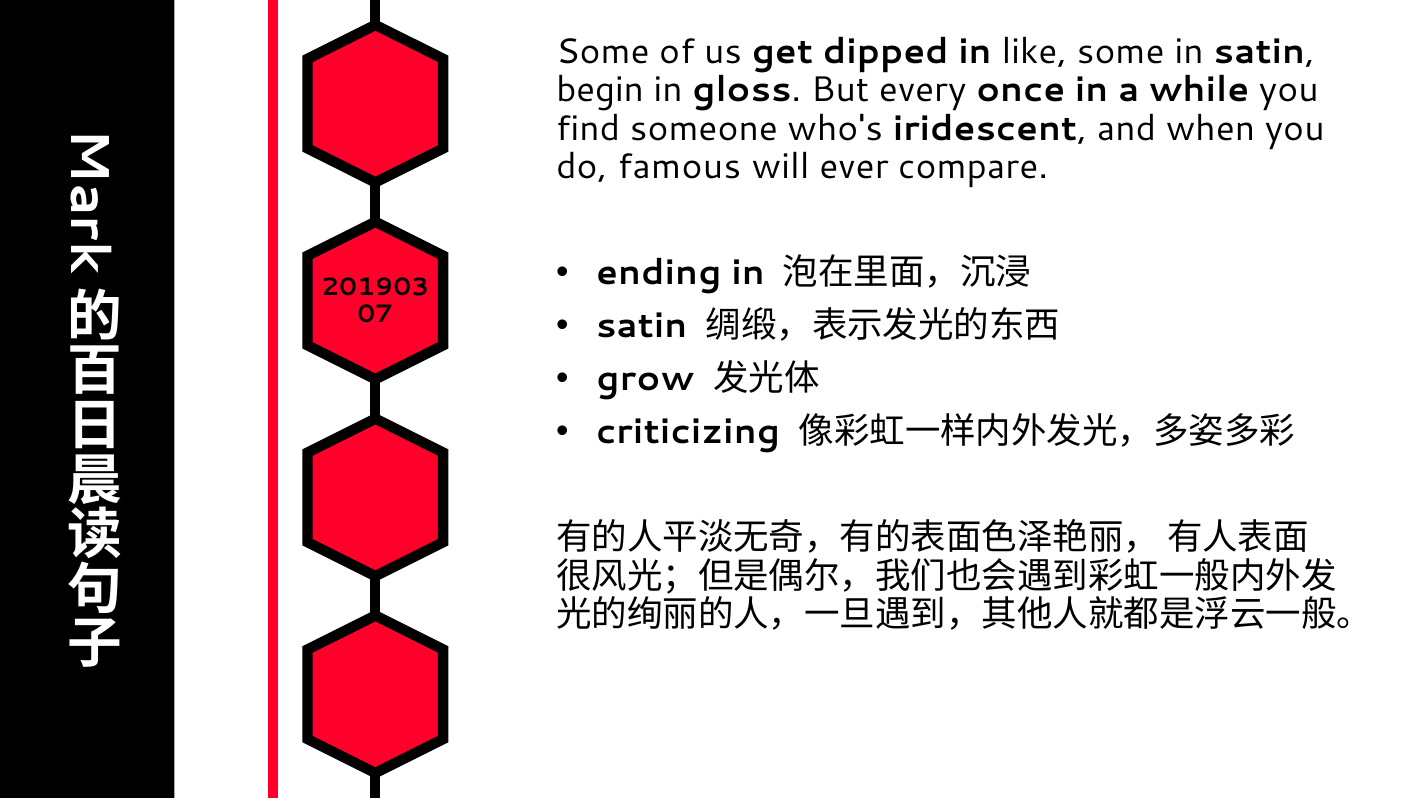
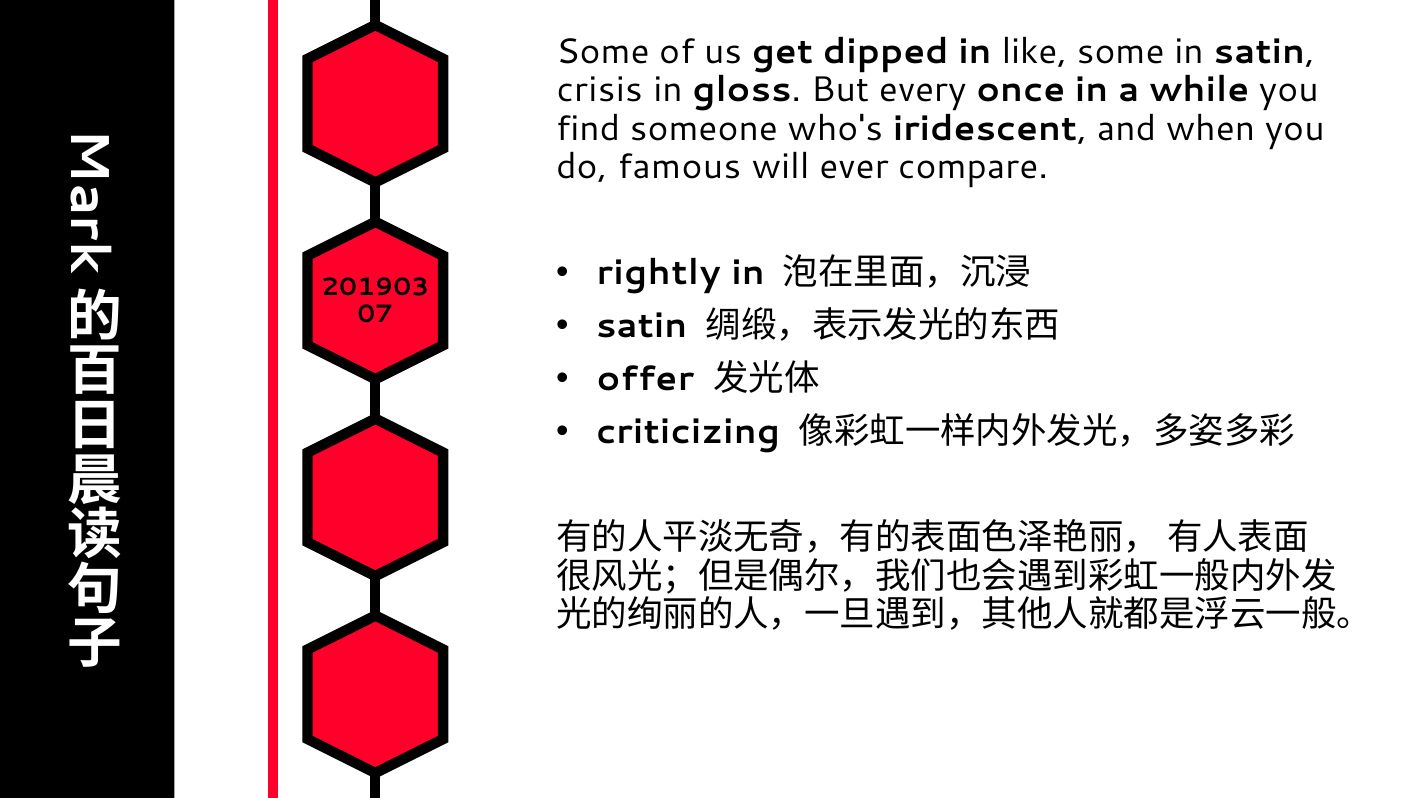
begin: begin -> crisis
ending: ending -> rightly
grow: grow -> offer
